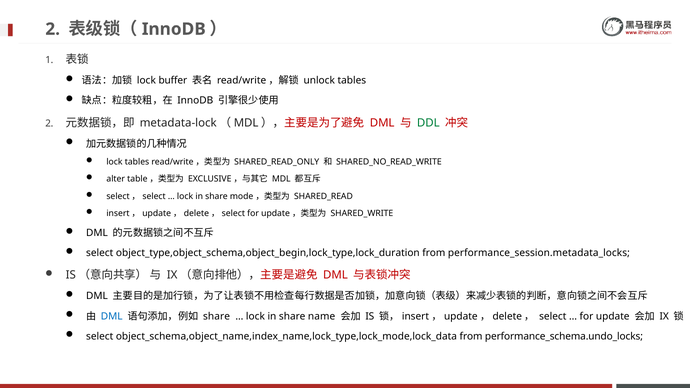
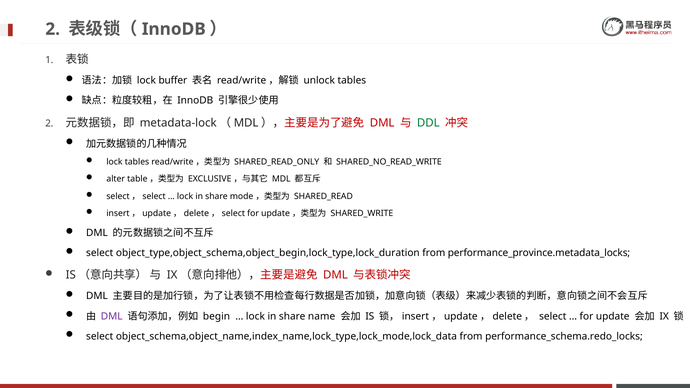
performance_session.metadata_locks: performance_session.metadata_locks -> performance_province.metadata_locks
DML at (112, 316) colour: blue -> purple
share at (216, 316): share -> begin
performance_schema.undo_locks: performance_schema.undo_locks -> performance_schema.redo_locks
